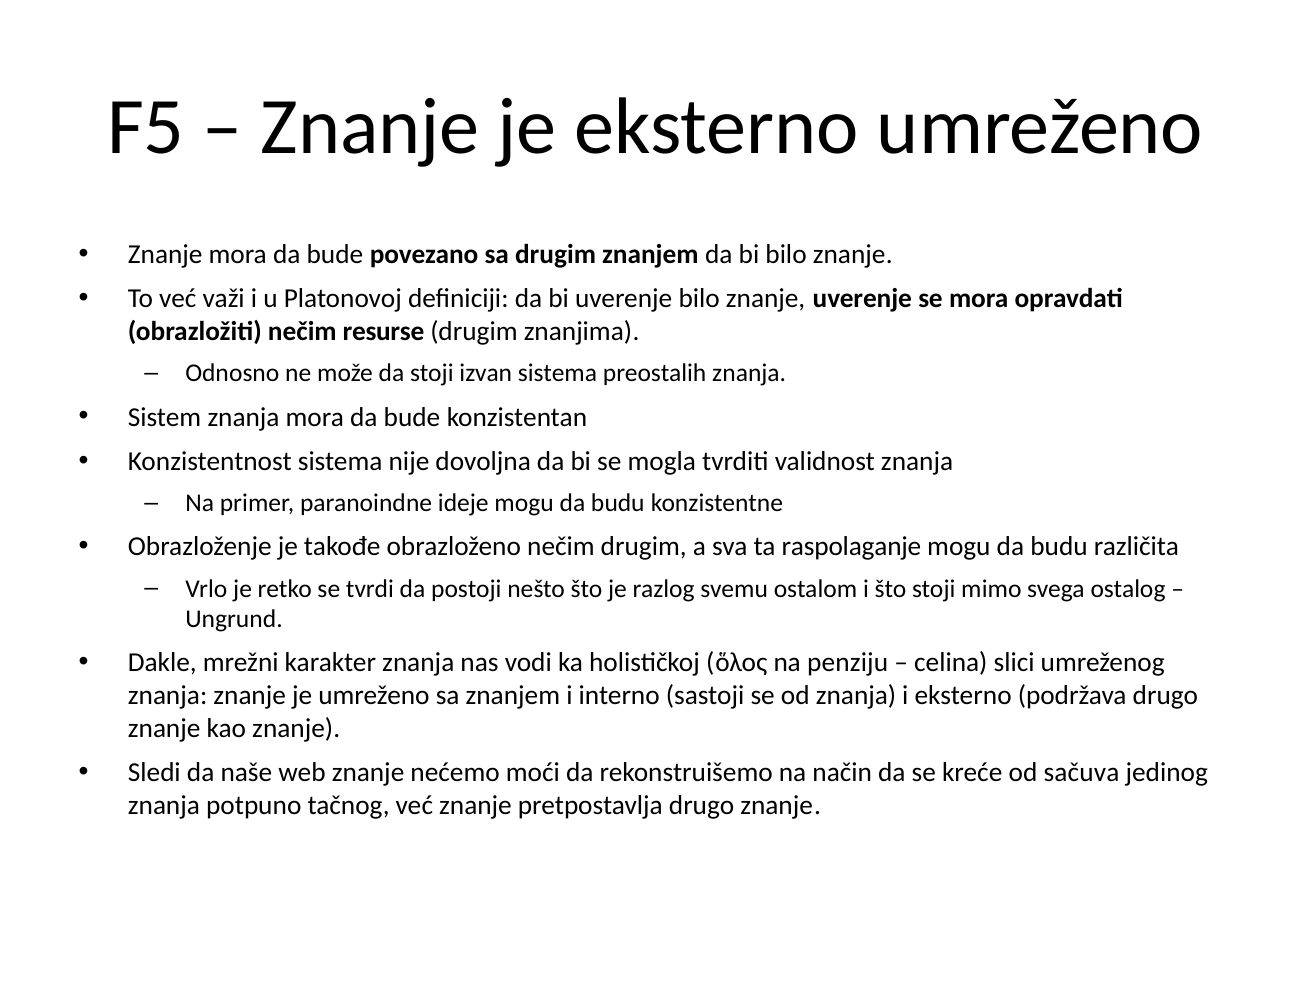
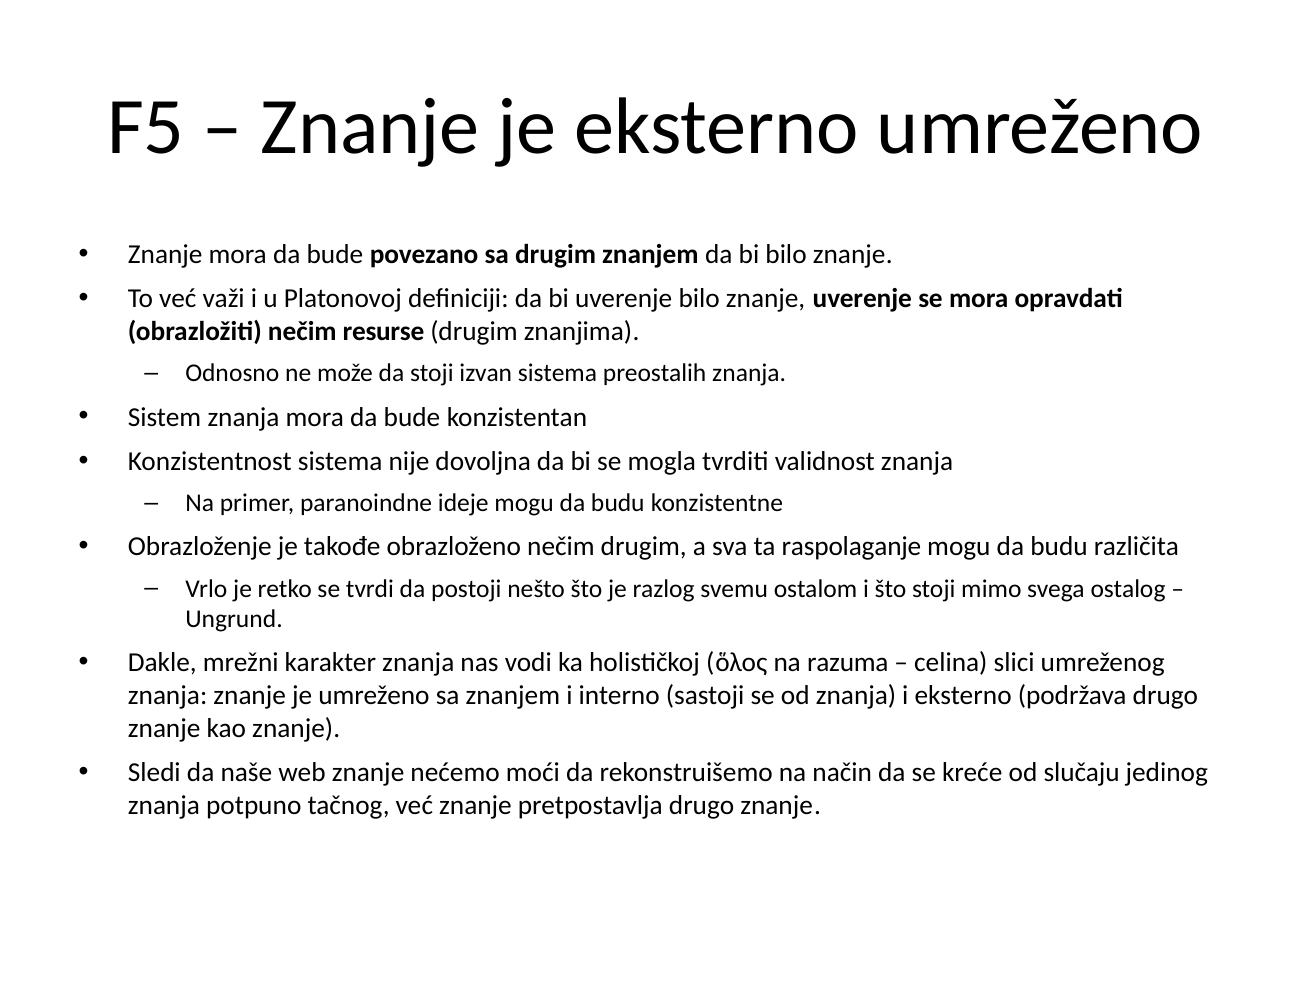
penziju: penziju -> razuma
sačuva: sačuva -> slučaju
